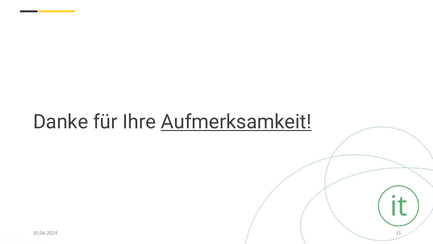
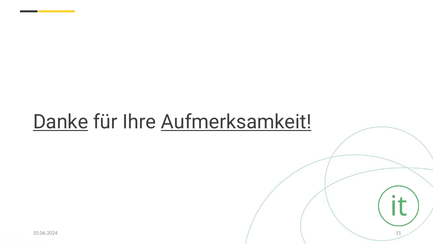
Danke underline: none -> present
